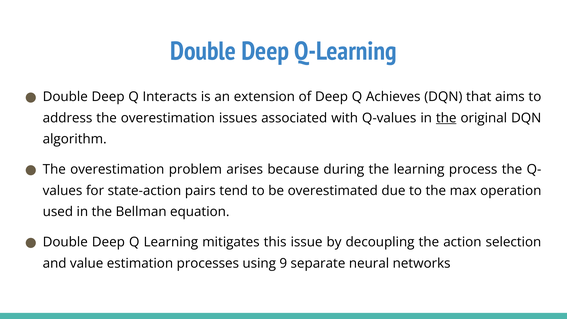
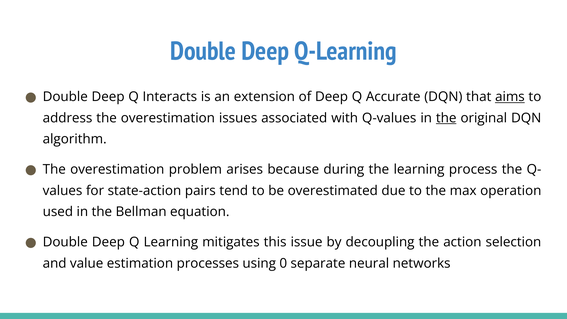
Achieves: Achieves -> Accurate
aims underline: none -> present
9: 9 -> 0
